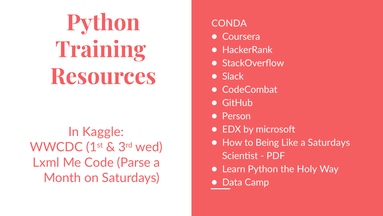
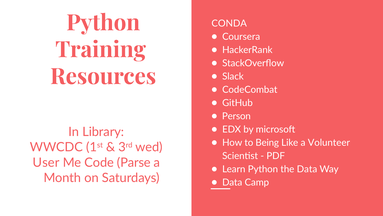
Kaggle: Kaggle -> Library
a Saturdays: Saturdays -> Volunteer
Lxml: Lxml -> User
the Holy: Holy -> Data
